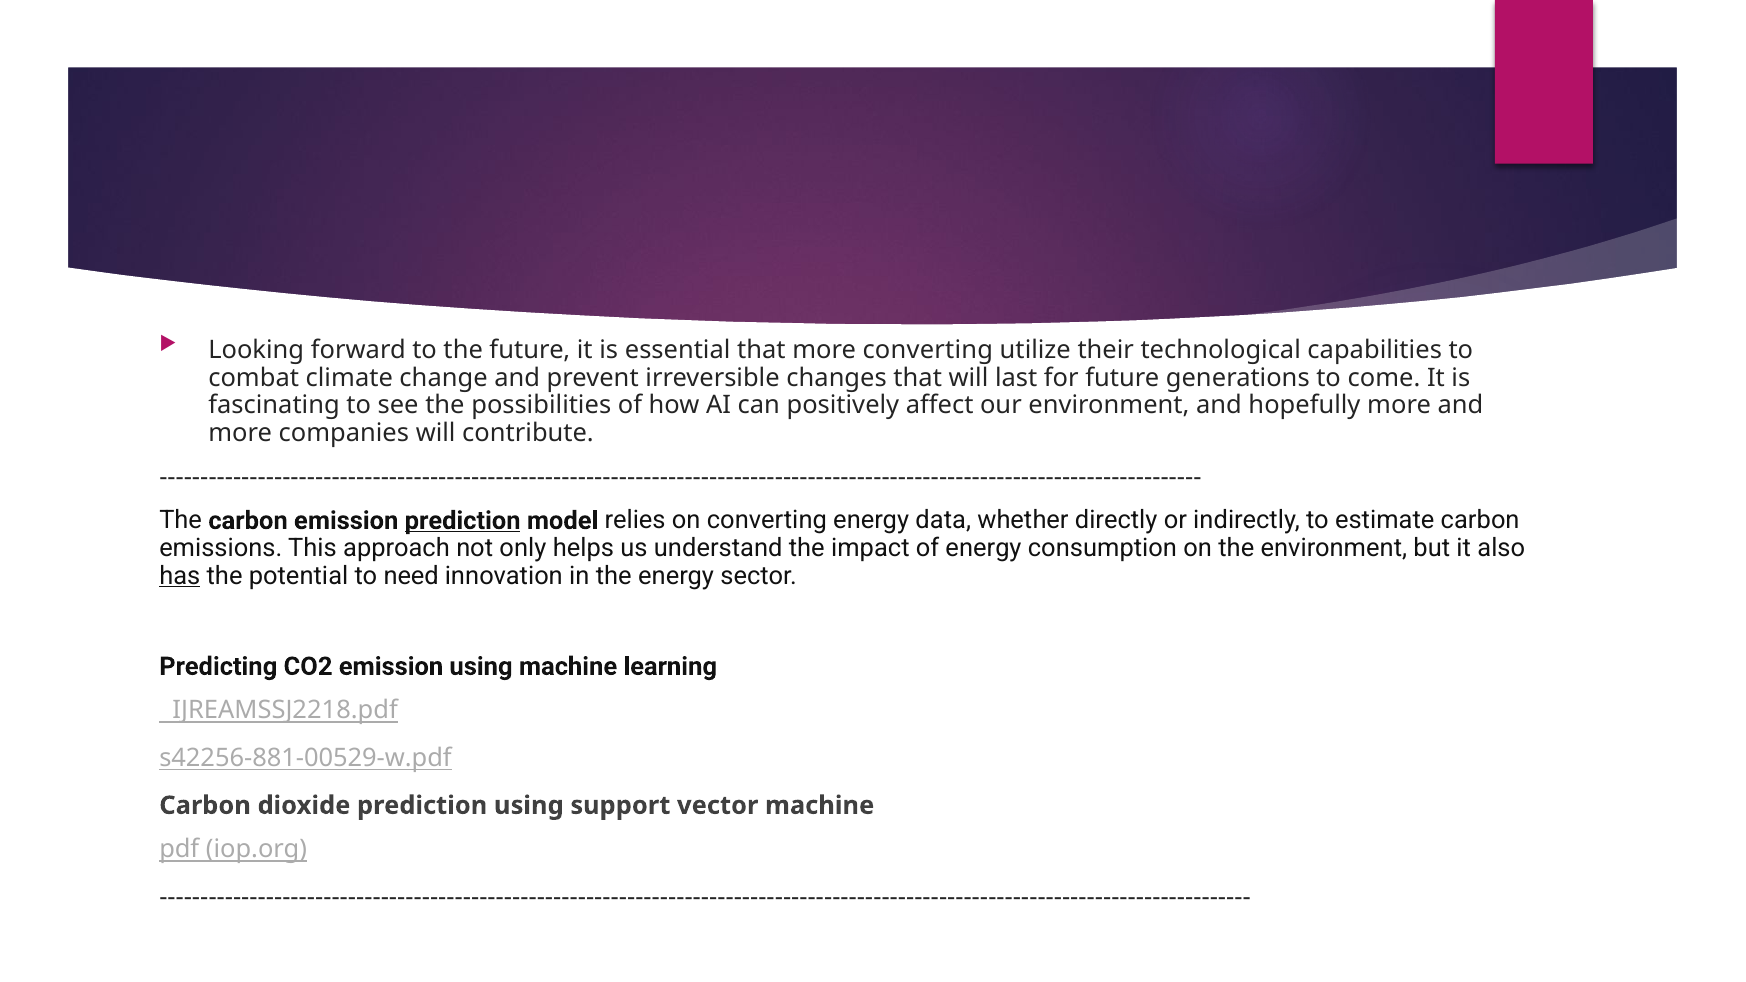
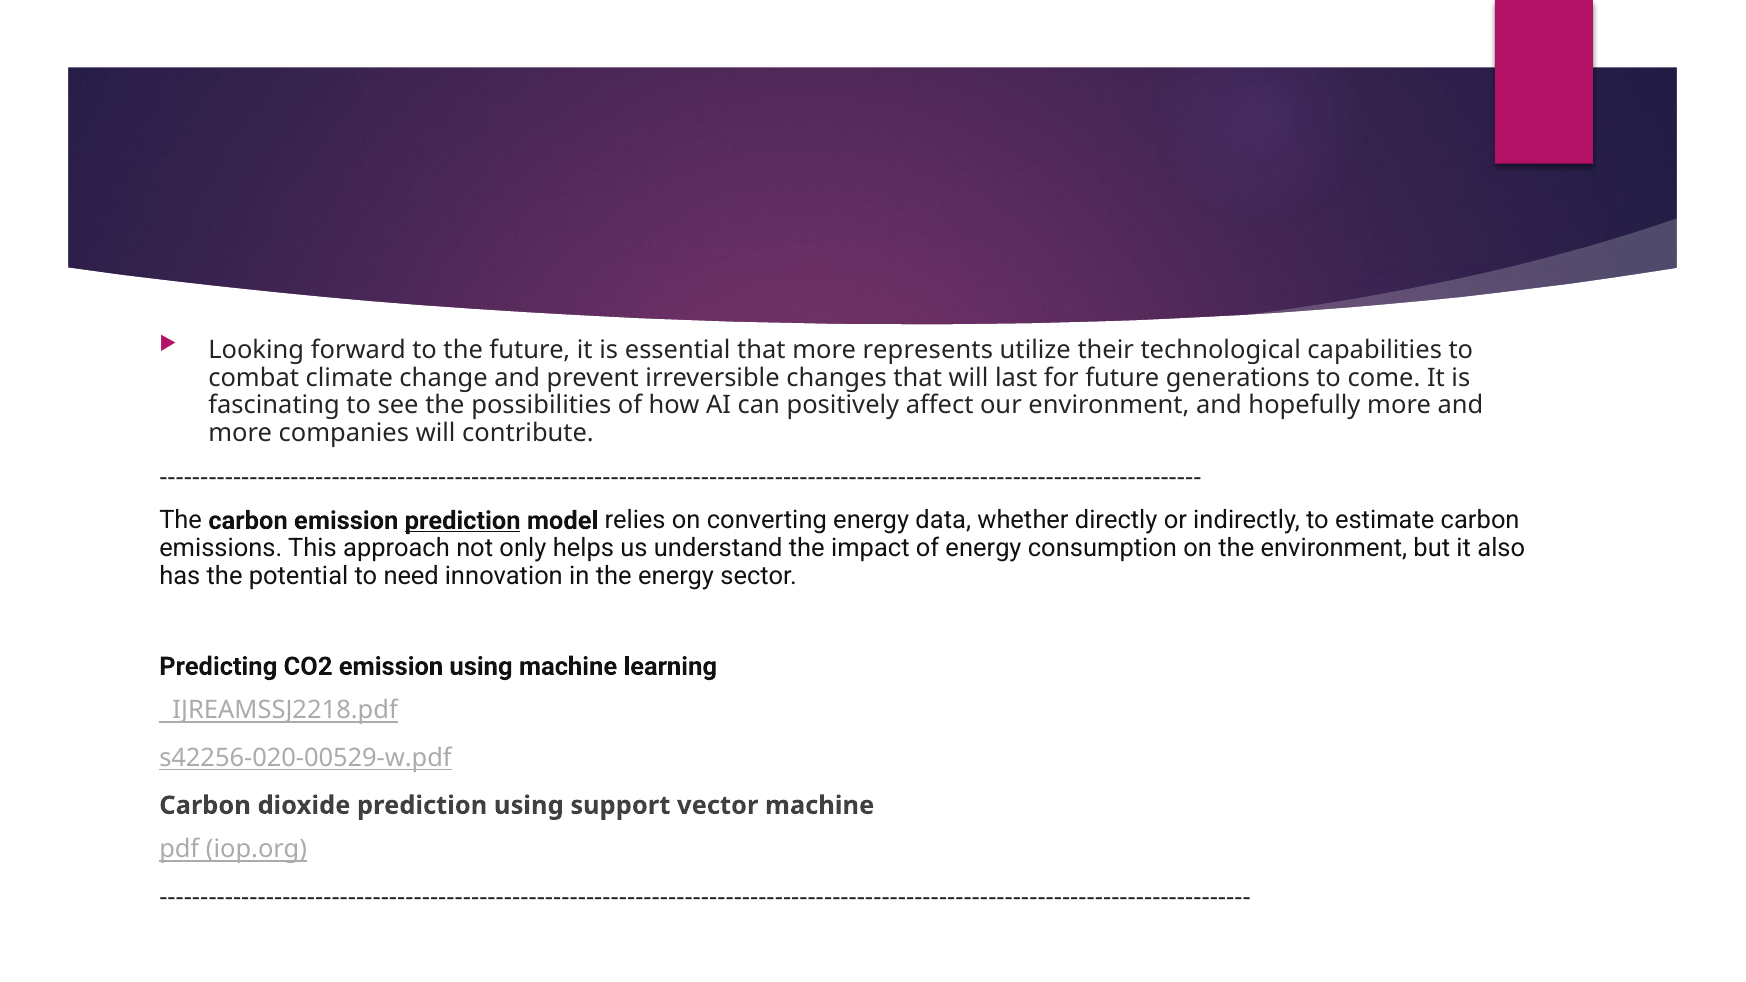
more converting: converting -> represents
has underline: present -> none
s42256-881-00529-w.pdf: s42256-881-00529-w.pdf -> s42256-020-00529-w.pdf
